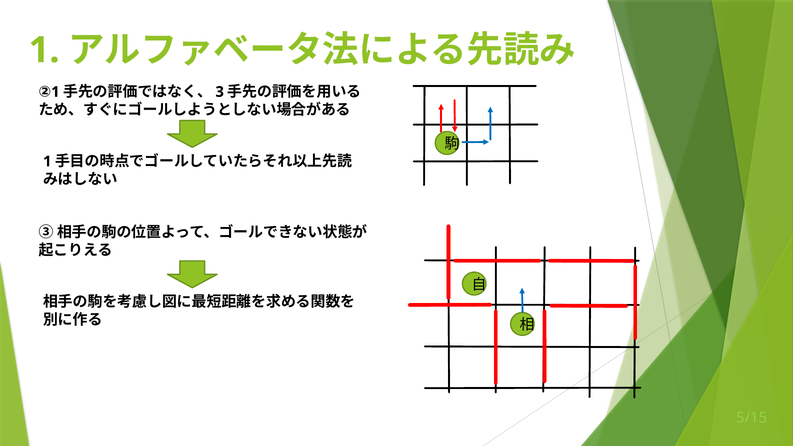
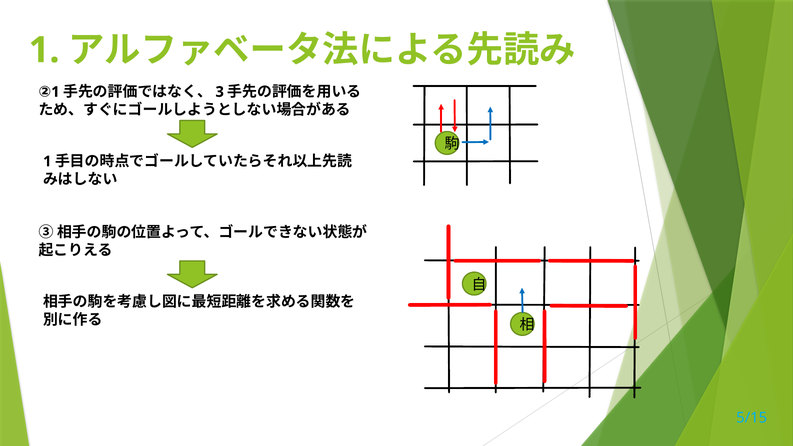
5/15 colour: light green -> light blue
